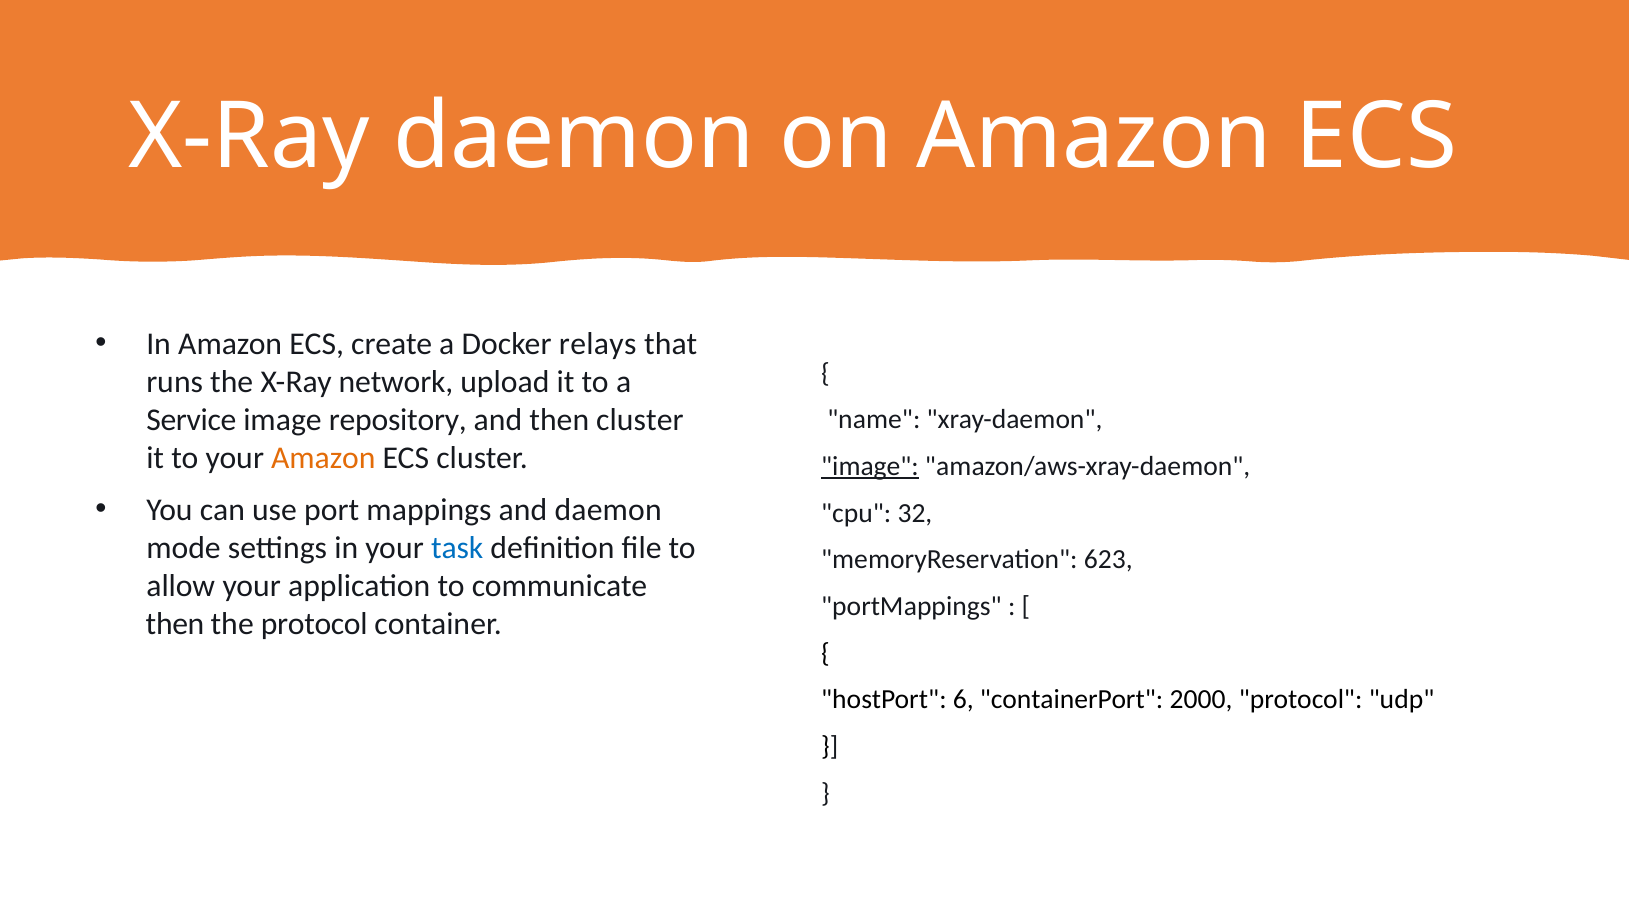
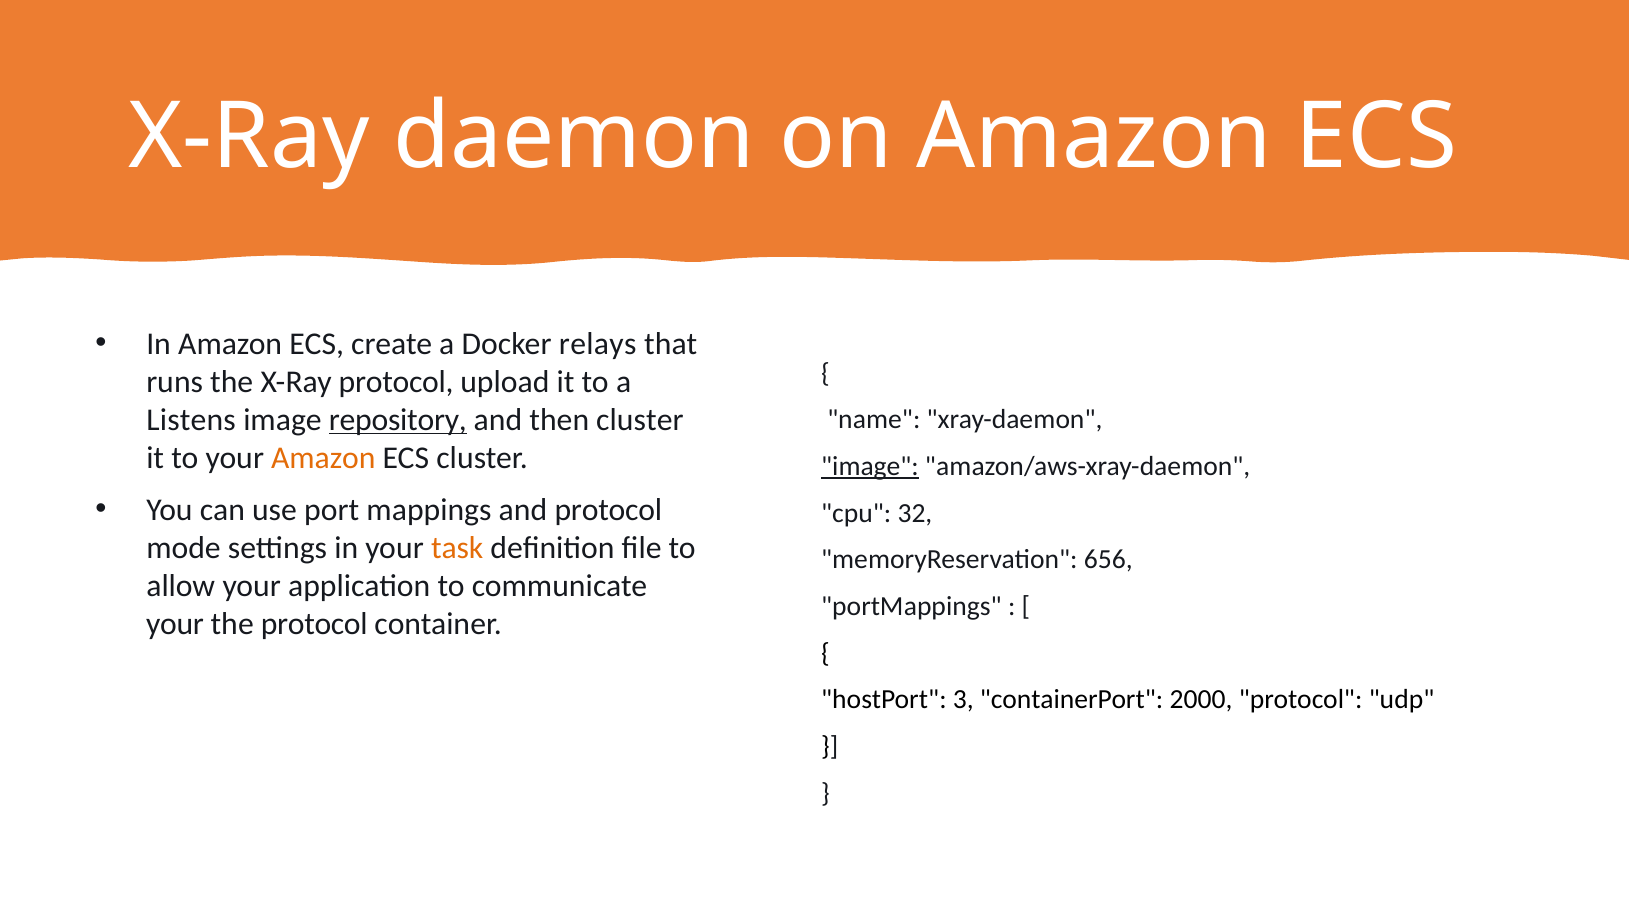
X-Ray network: network -> protocol
Service: Service -> Listens
repository underline: none -> present
and daemon: daemon -> protocol
task colour: blue -> orange
623: 623 -> 656
then at (175, 624): then -> your
6: 6 -> 3
